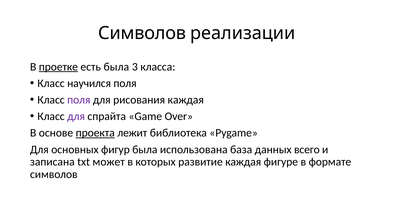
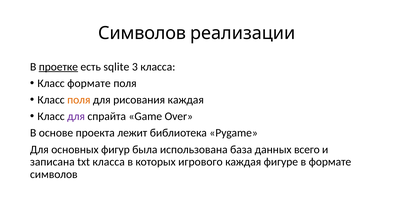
есть была: была -> sqlite
Класс научился: научился -> формате
поля at (79, 100) colour: purple -> orange
проекта underline: present -> none
txt может: может -> класса
развитие: развитие -> игрового
